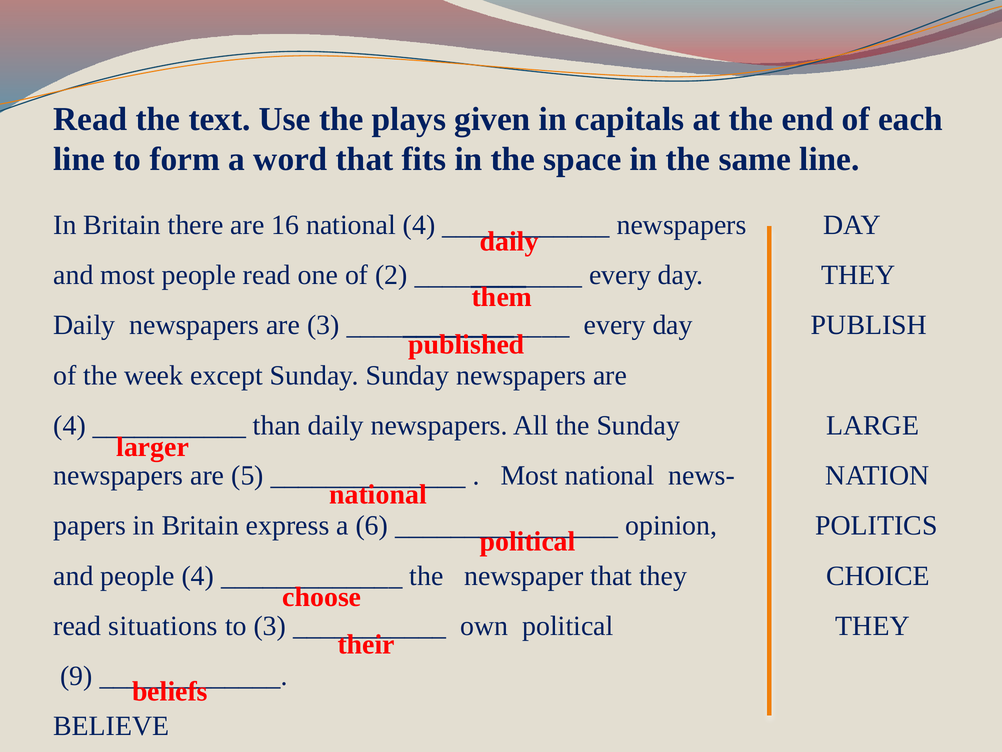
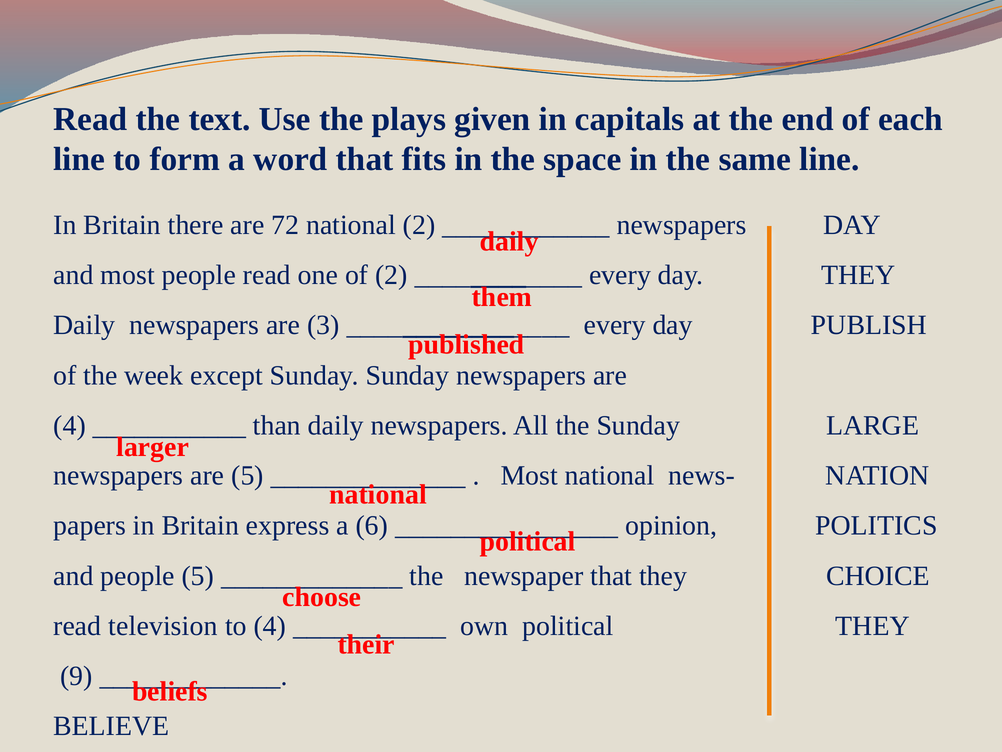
16: 16 -> 72
national 4: 4 -> 2
people 4: 4 -> 5
situations: situations -> television
to 3: 3 -> 4
